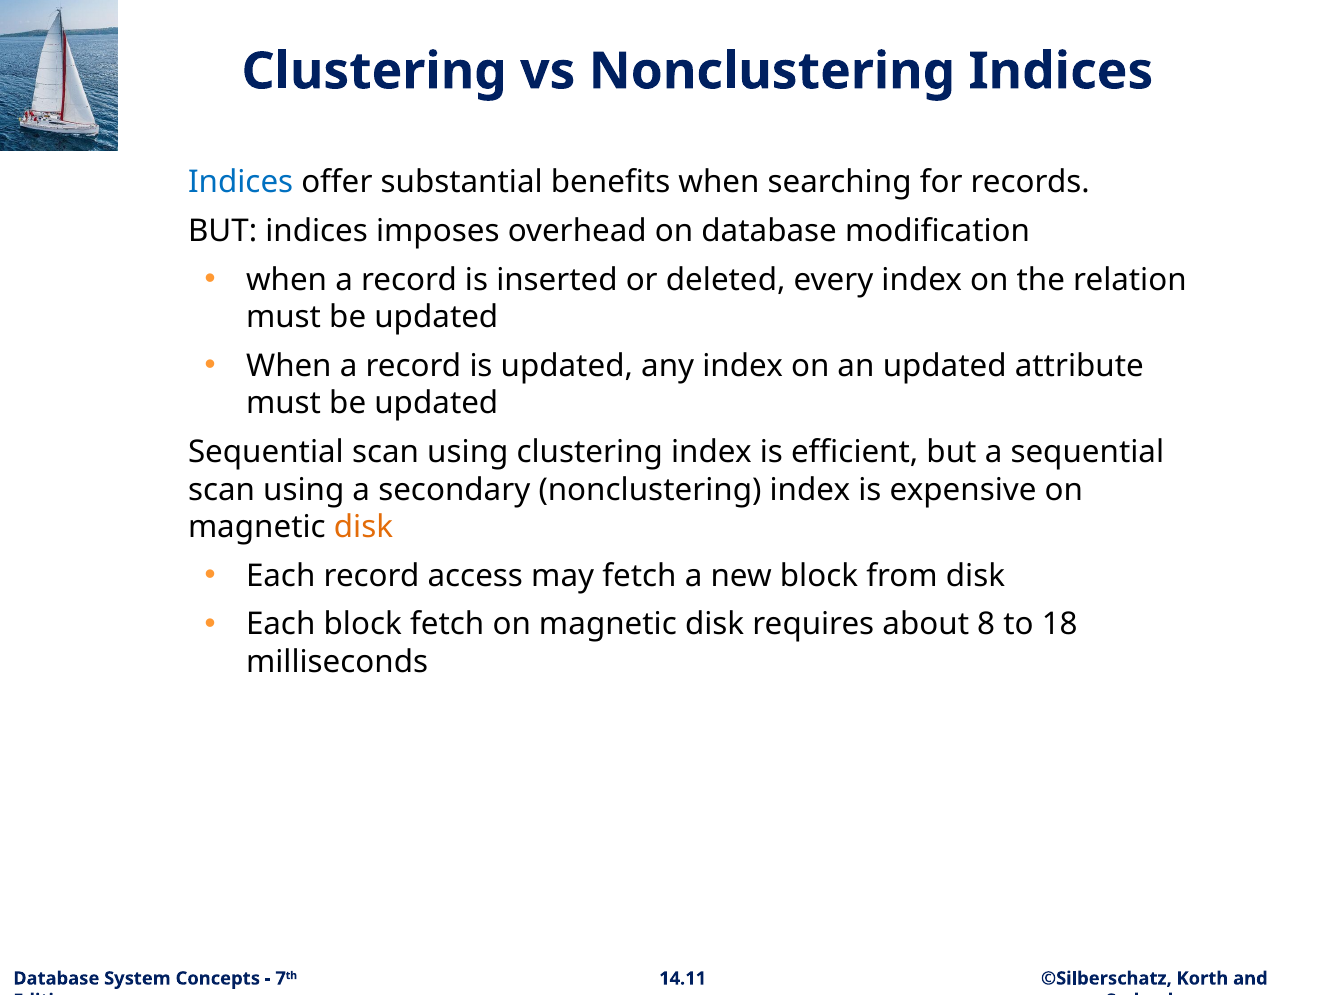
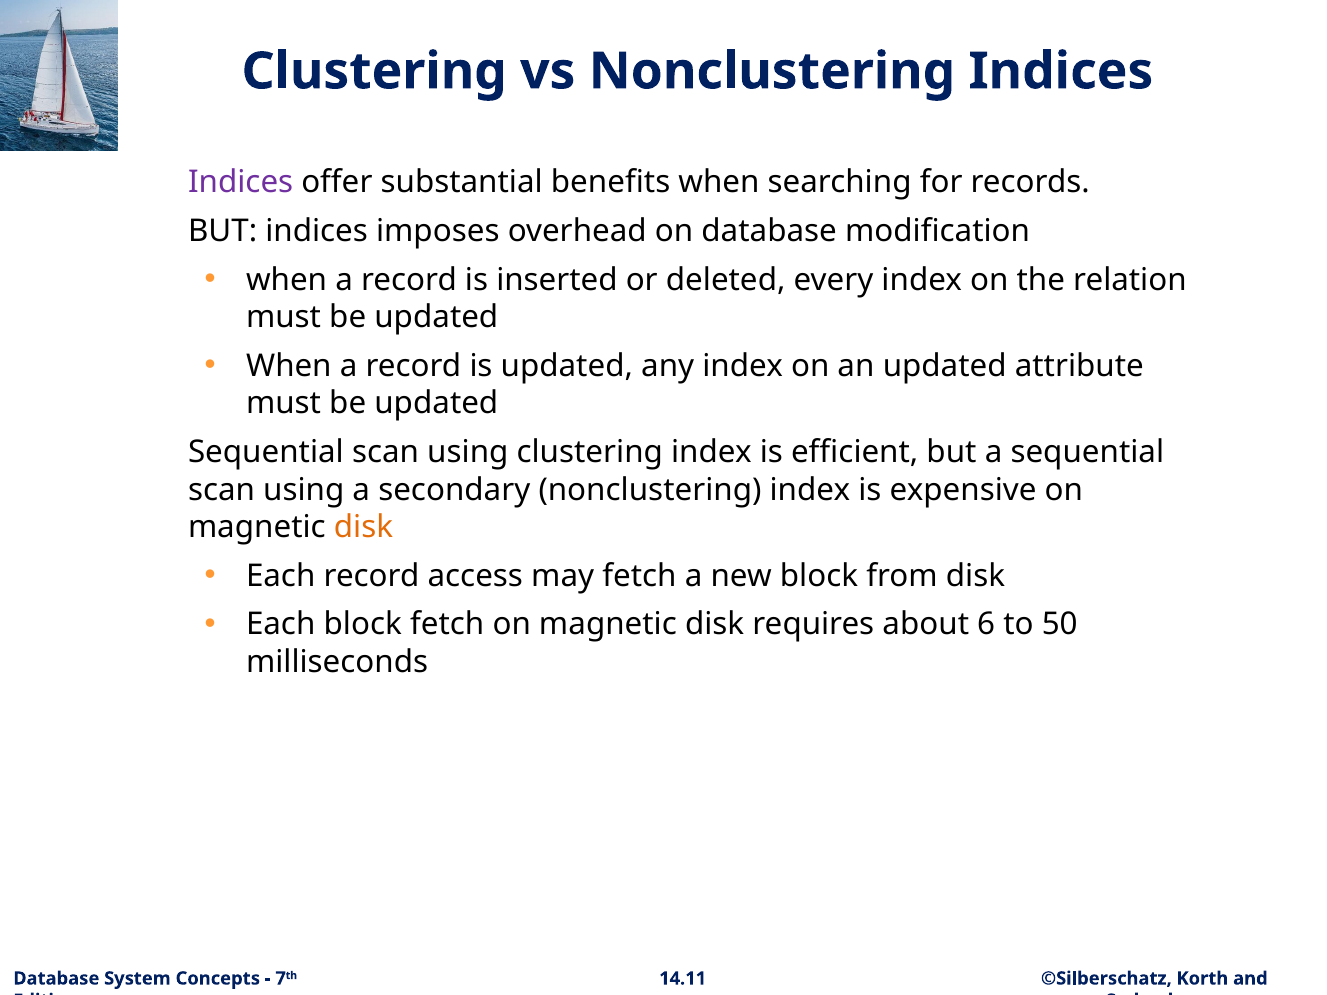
Indices at (241, 183) colour: blue -> purple
8: 8 -> 6
18: 18 -> 50
